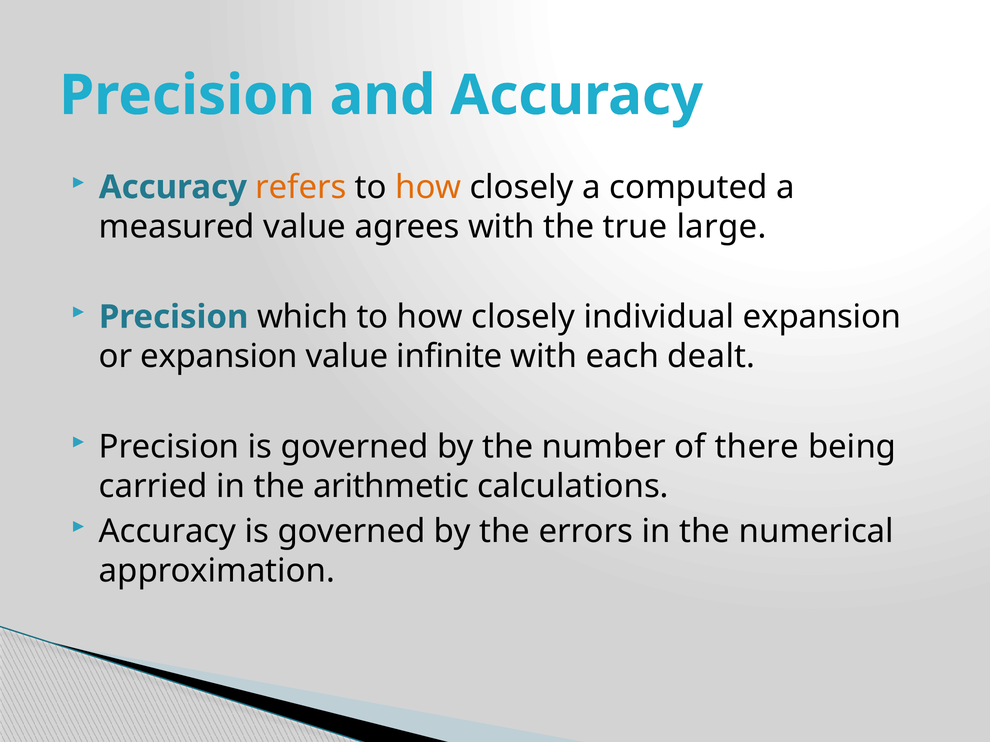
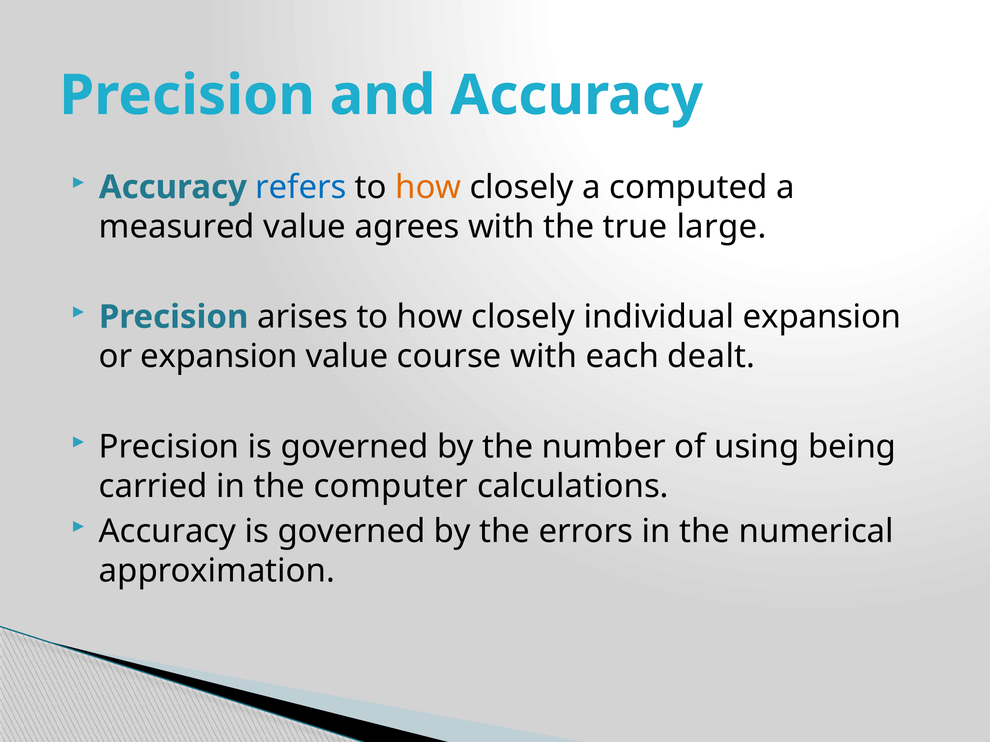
refers colour: orange -> blue
which: which -> arises
infinite: infinite -> course
there: there -> using
arithmetic: arithmetic -> computer
